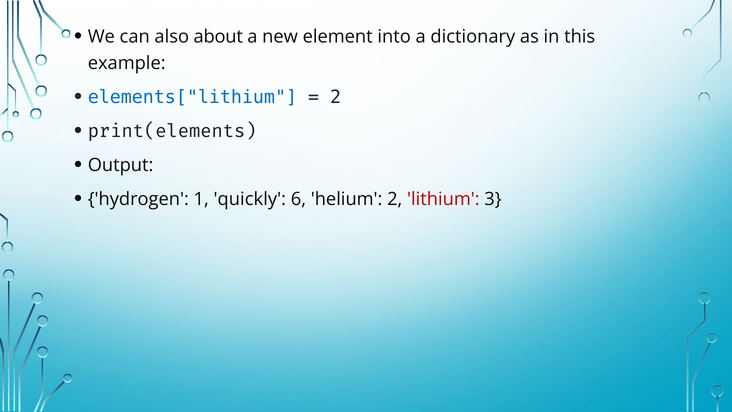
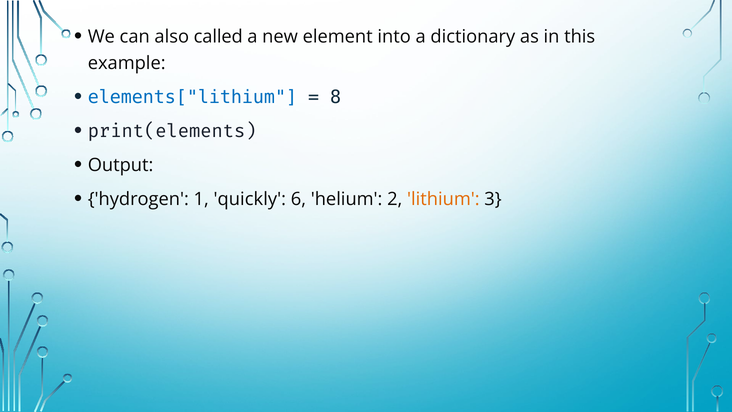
about: about -> called
2 at (336, 97): 2 -> 8
lithium colour: red -> orange
